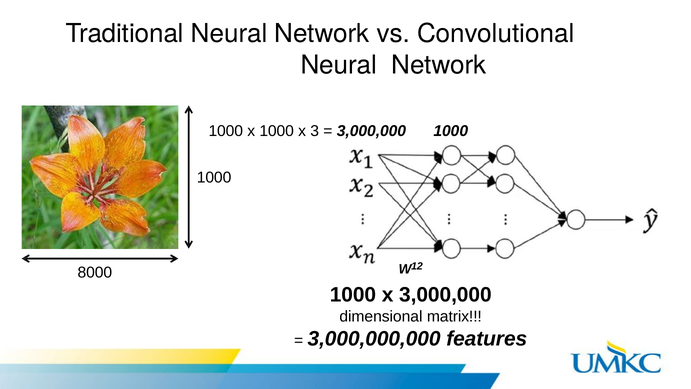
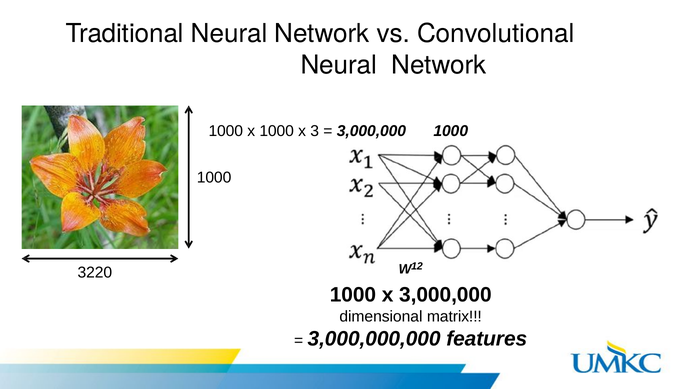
8000: 8000 -> 3220
